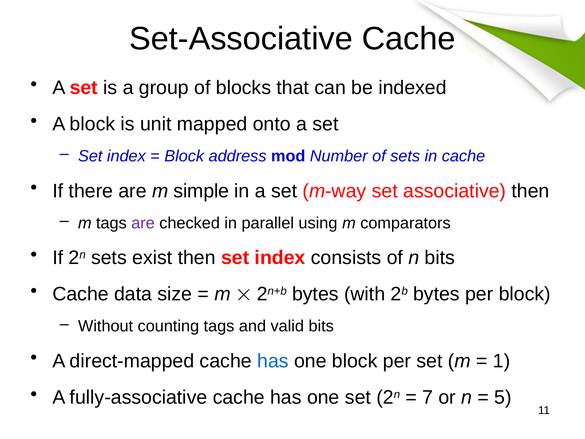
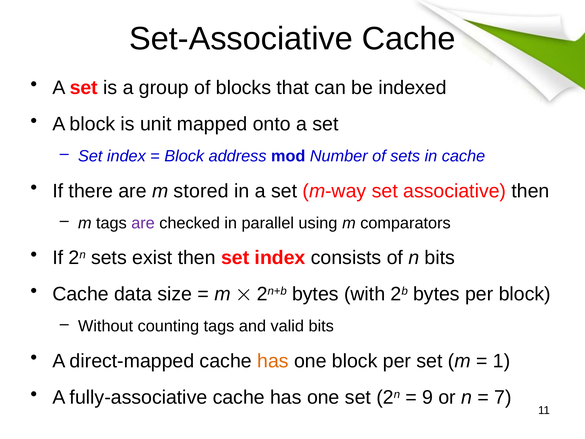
simple: simple -> stored
has at (273, 361) colour: blue -> orange
7: 7 -> 9
5: 5 -> 7
